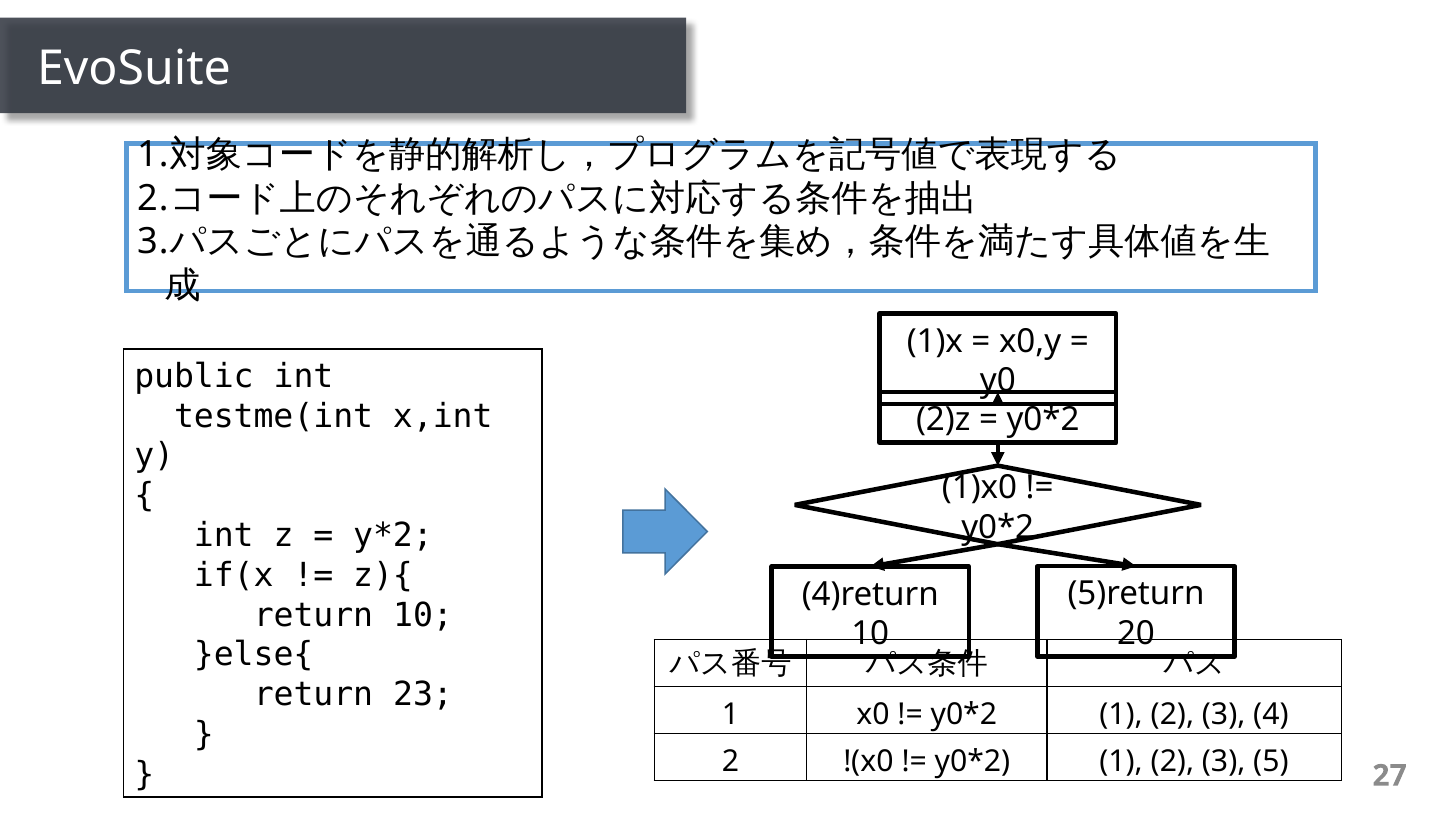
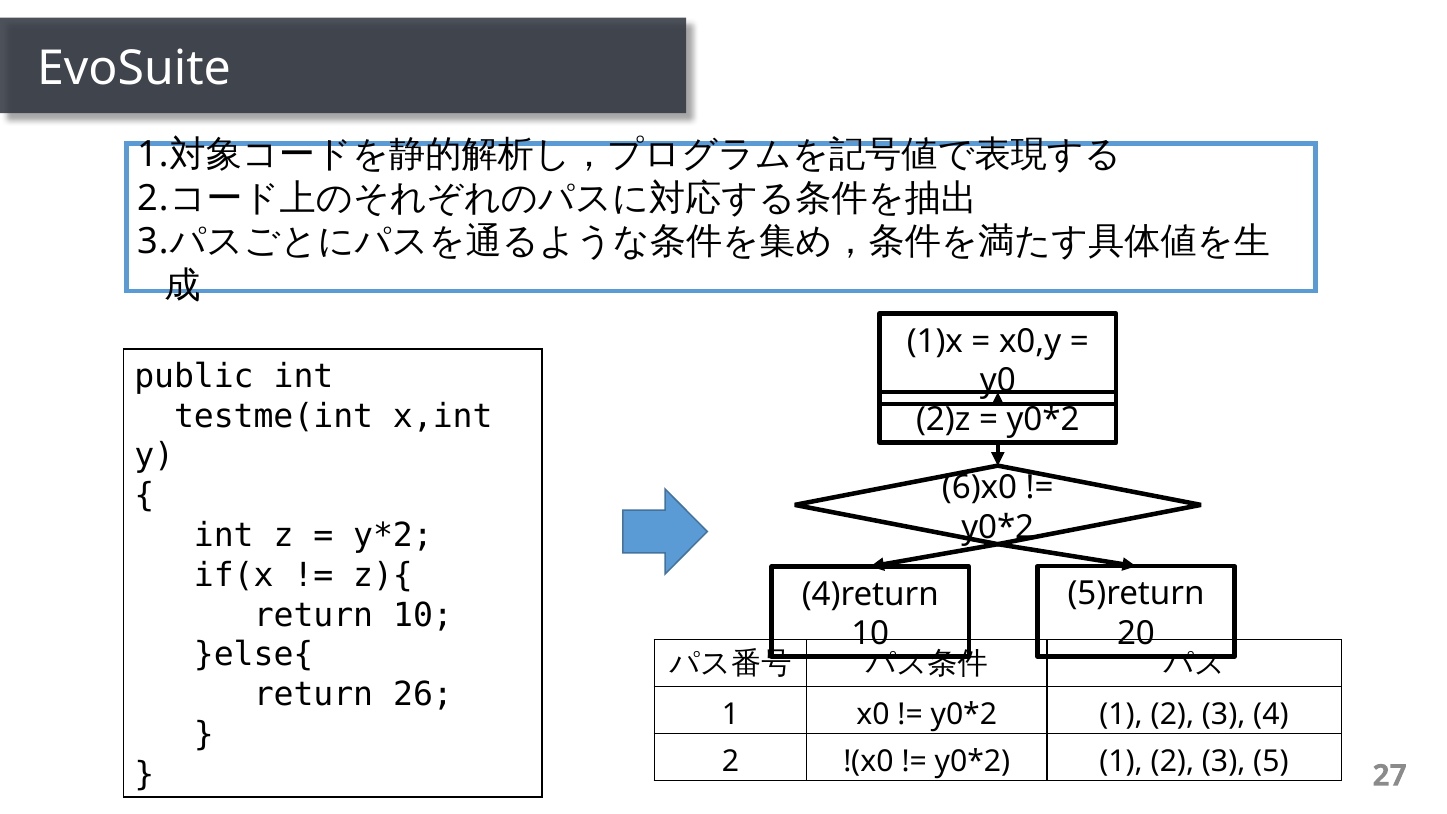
1)x0: 1)x0 -> 6)x0
23: 23 -> 26
